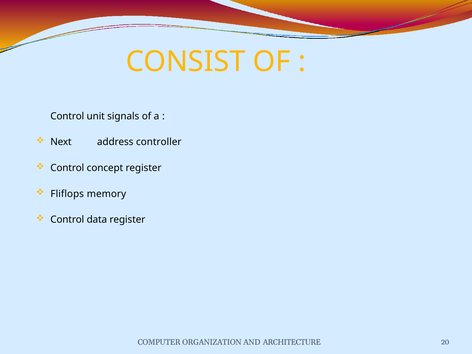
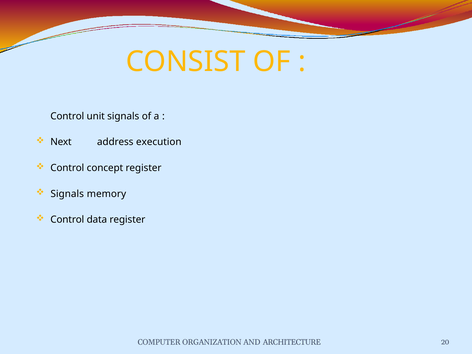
controller: controller -> execution
Fliflops at (67, 194): Fliflops -> Signals
